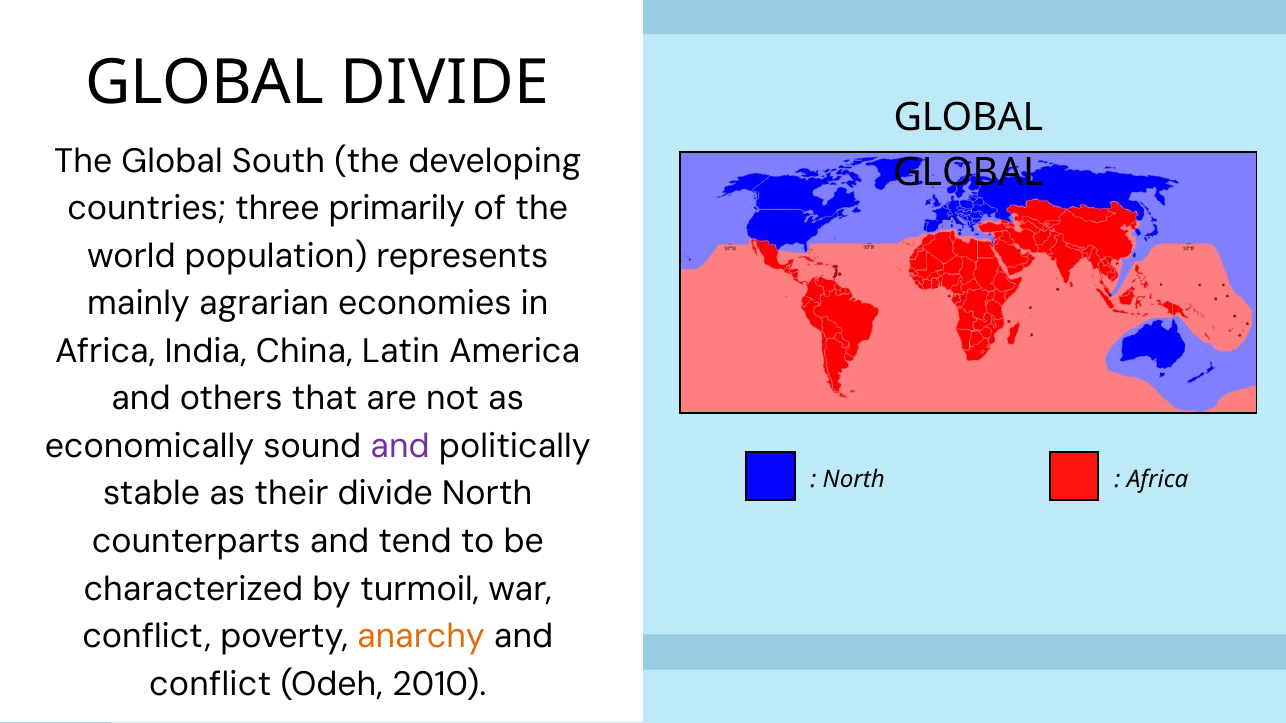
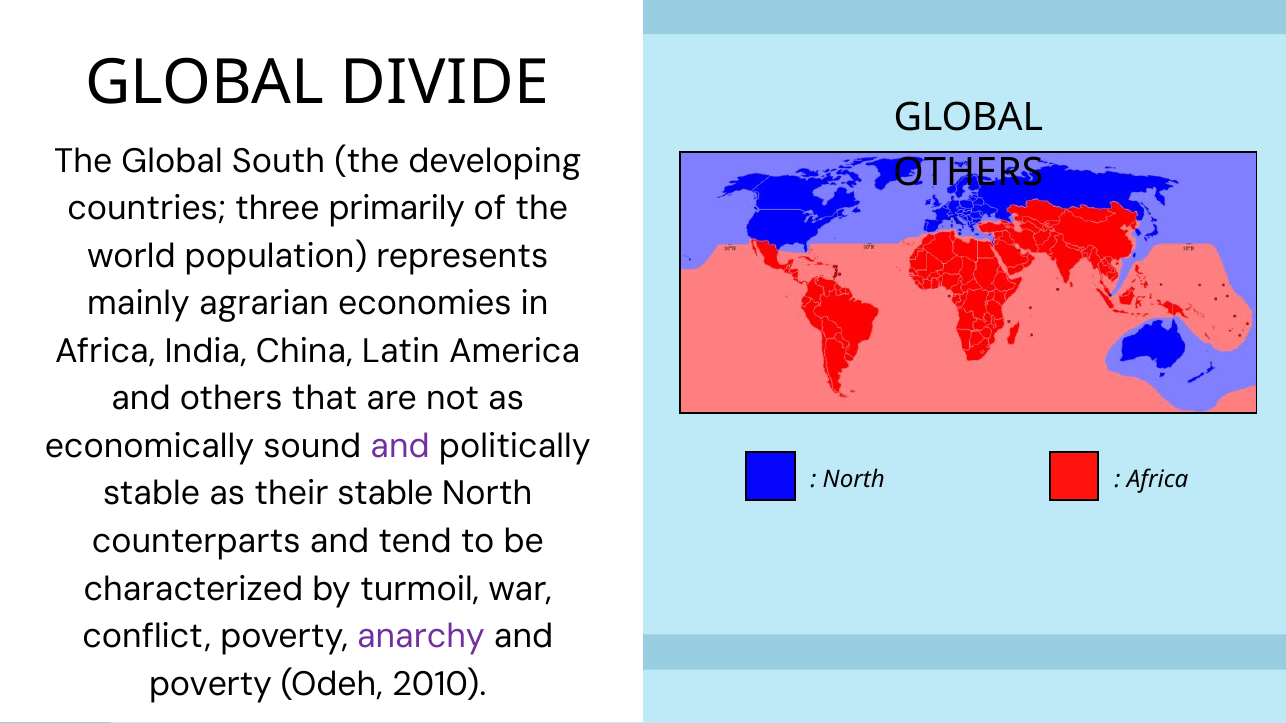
GLOBAL at (968, 172): GLOBAL -> OTHERS
their divide: divide -> stable
anarchy colour: orange -> purple
conflict at (210, 684): conflict -> poverty
